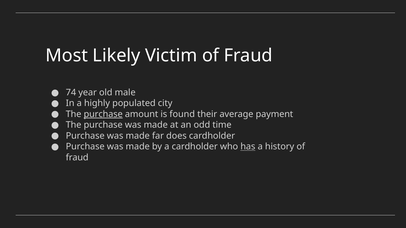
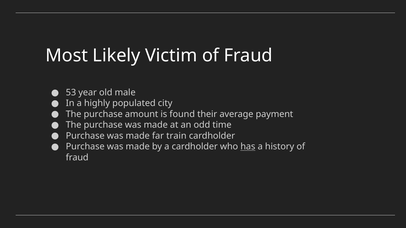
74: 74 -> 53
purchase at (103, 114) underline: present -> none
does: does -> train
